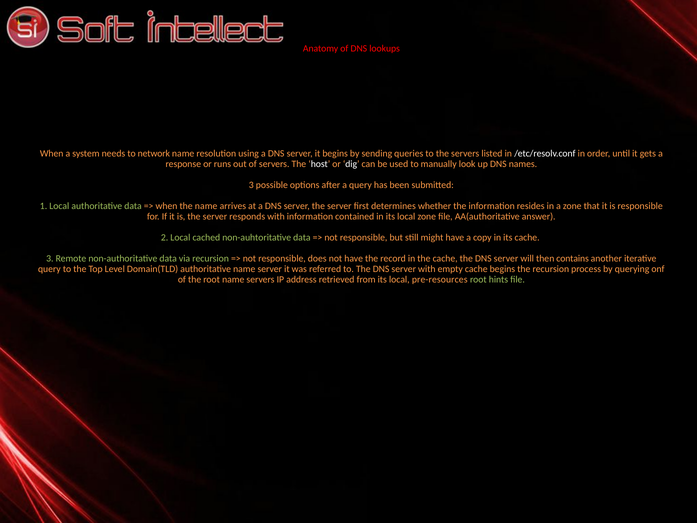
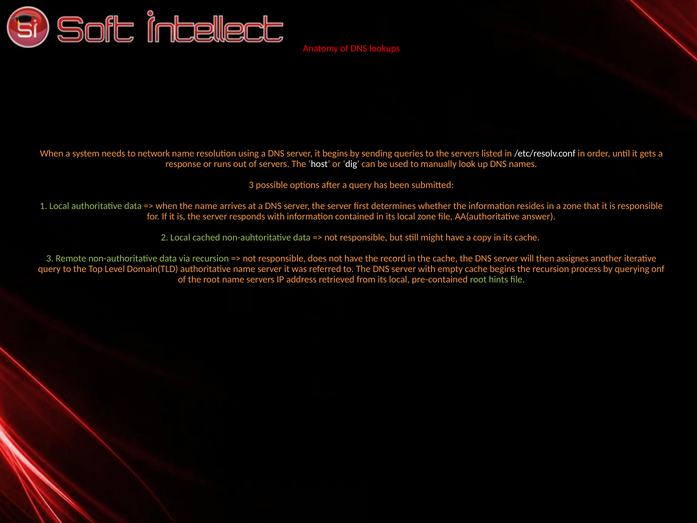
contains: contains -> assignes
pre-resources: pre-resources -> pre-contained
